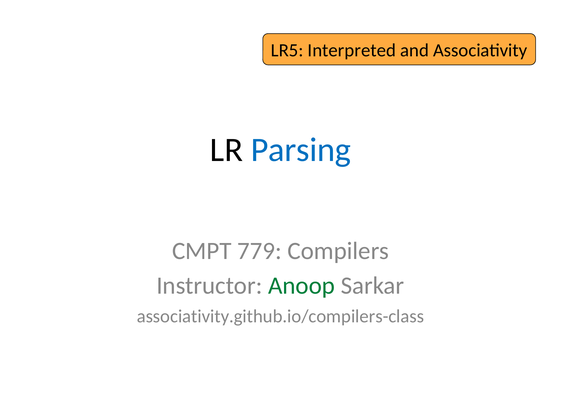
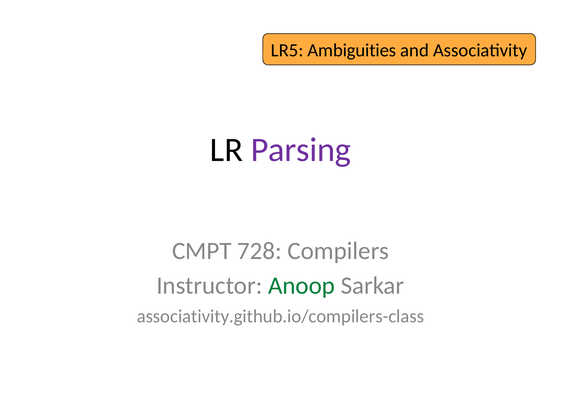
Interpreted: Interpreted -> Ambiguities
Parsing colour: blue -> purple
779: 779 -> 728
